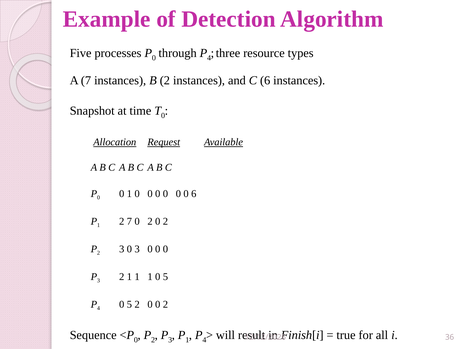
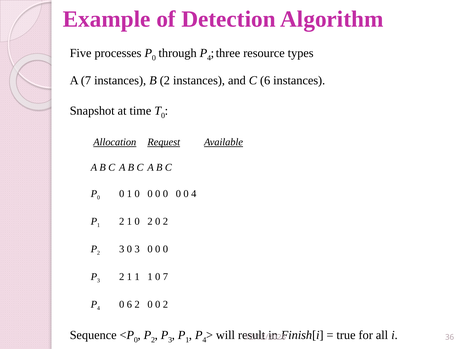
0 6: 6 -> 4
1 2 7: 7 -> 1
1 0 5: 5 -> 7
5 at (129, 304): 5 -> 6
